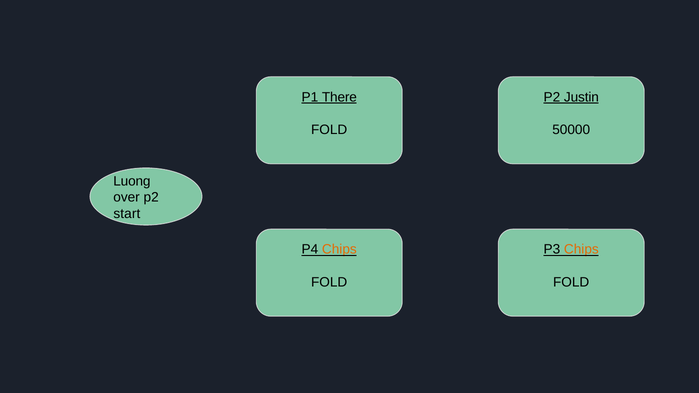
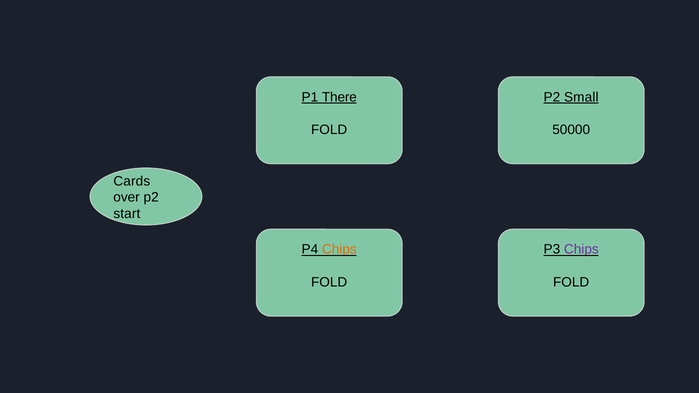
Justin: Justin -> Small
Luong: Luong -> Cards
Chips at (581, 250) colour: orange -> purple
